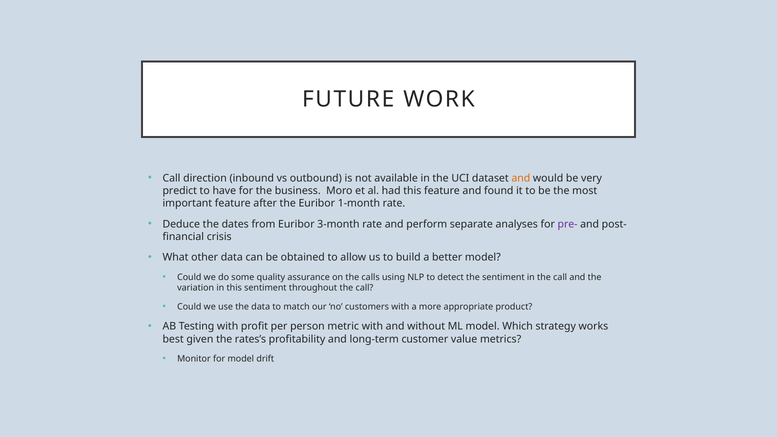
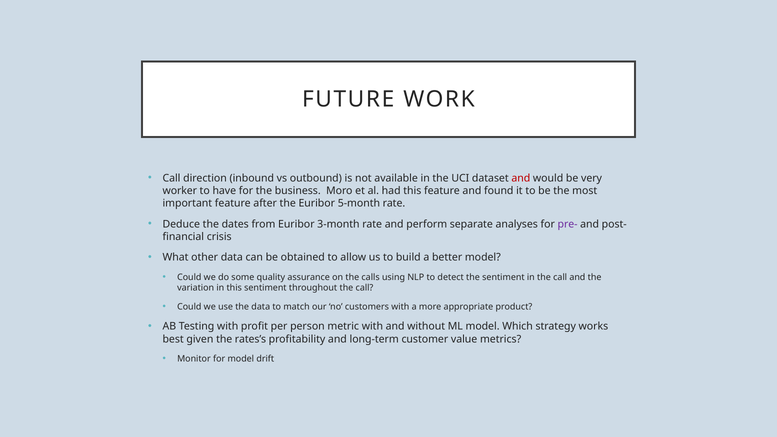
and at (521, 178) colour: orange -> red
predict: predict -> worker
1-month: 1-month -> 5-month
